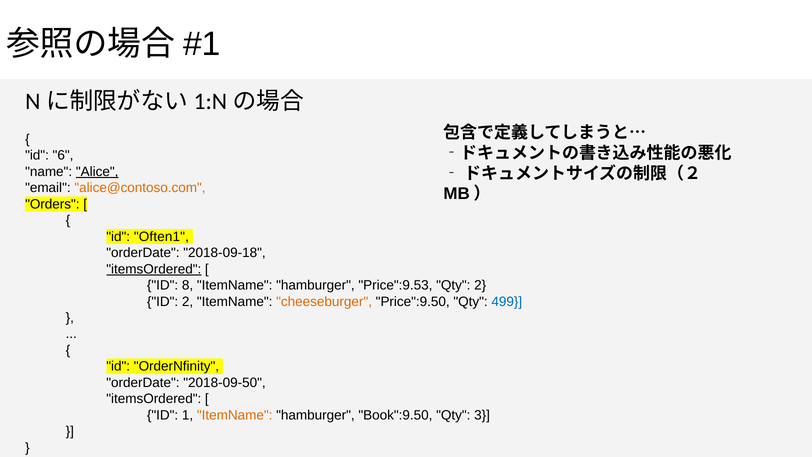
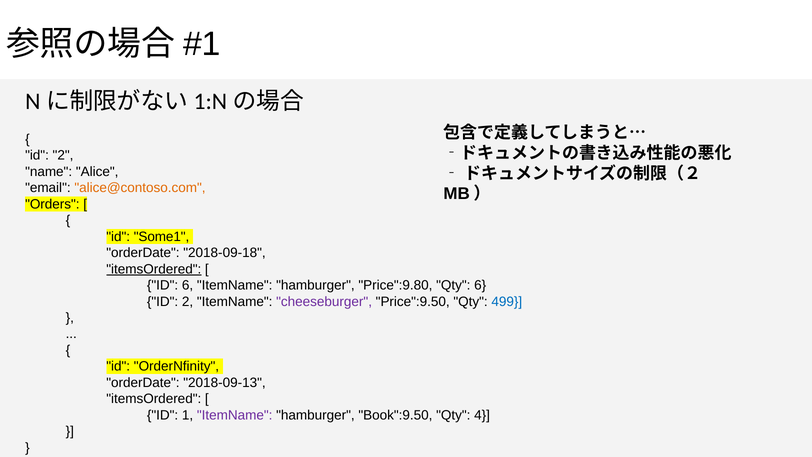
6 at (63, 155): 6 -> 2
Alice underline: present -> none
Often1: Often1 -> Some1
ID 8: 8 -> 6
Price":9.53: Price":9.53 -> Price":9.80
Qty 2: 2 -> 6
cheeseburger colour: orange -> purple
2018-09-50: 2018-09-50 -> 2018-09-13
ItemName at (235, 415) colour: orange -> purple
3: 3 -> 4
